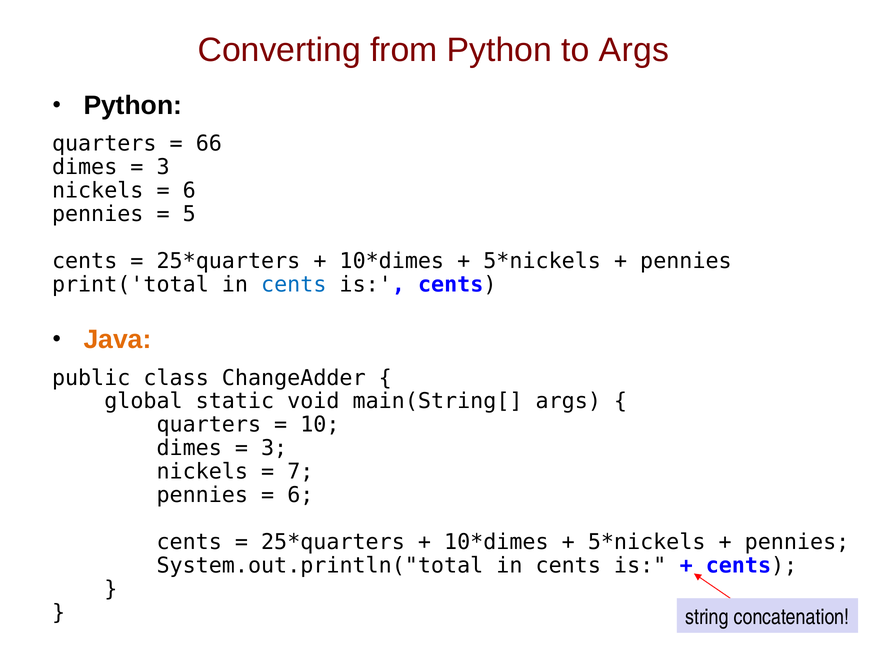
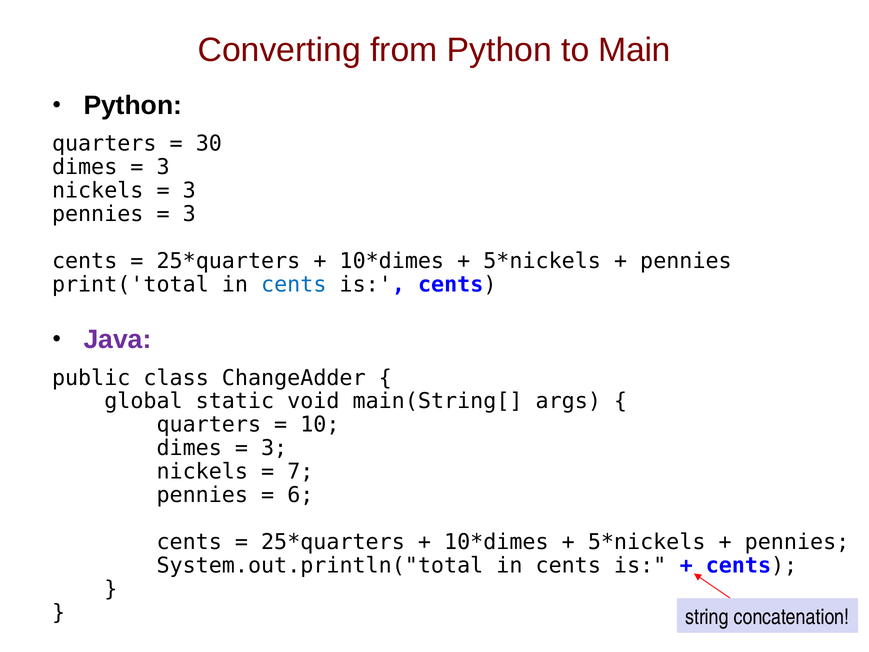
to Args: Args -> Main
66: 66 -> 30
6 at (189, 191): 6 -> 3
5 at (189, 214): 5 -> 3
Java colour: orange -> purple
